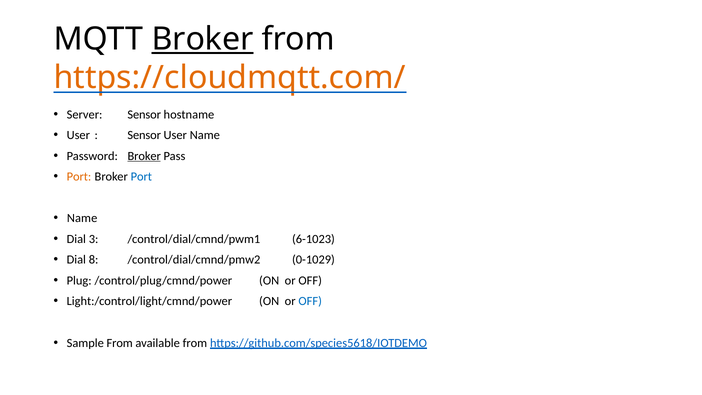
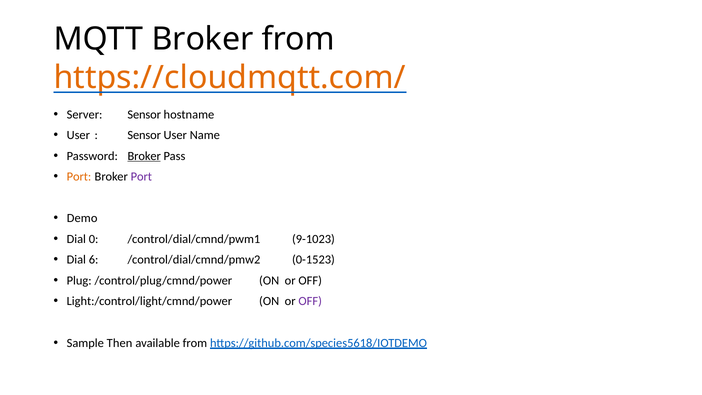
Broker at (202, 39) underline: present -> none
Port at (141, 177) colour: blue -> purple
Name at (82, 218): Name -> Demo
3: 3 -> 0
6-1023: 6-1023 -> 9-1023
8: 8 -> 6
0-1029: 0-1029 -> 0-1523
OFF at (310, 301) colour: blue -> purple
Sample From: From -> Then
